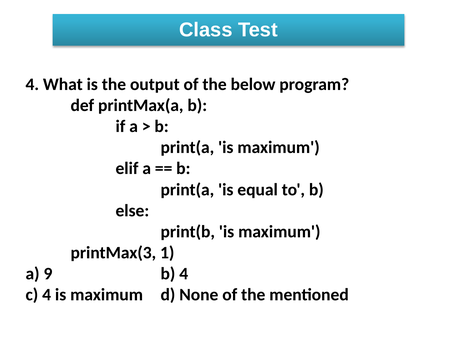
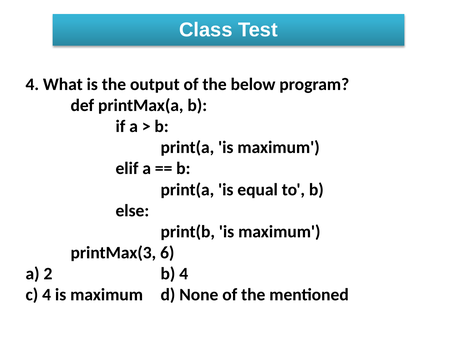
1: 1 -> 6
9: 9 -> 2
